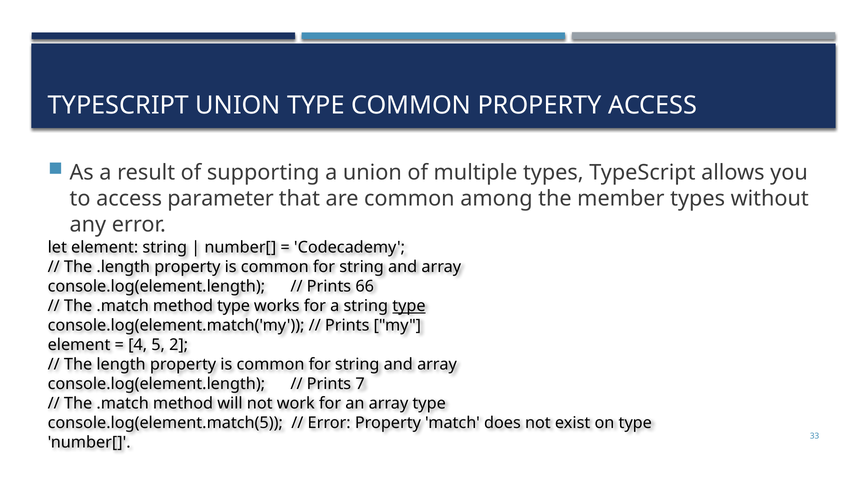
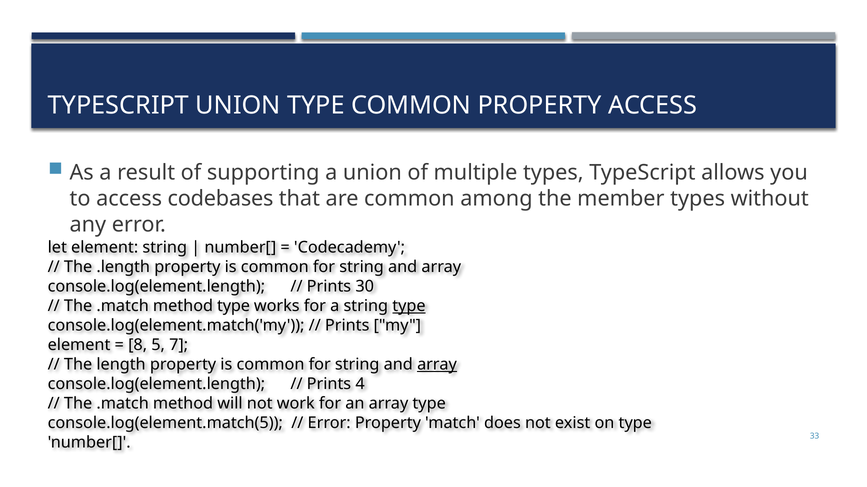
parameter: parameter -> codebases
66: 66 -> 30
4: 4 -> 8
2: 2 -> 7
array at (437, 365) underline: none -> present
7: 7 -> 4
